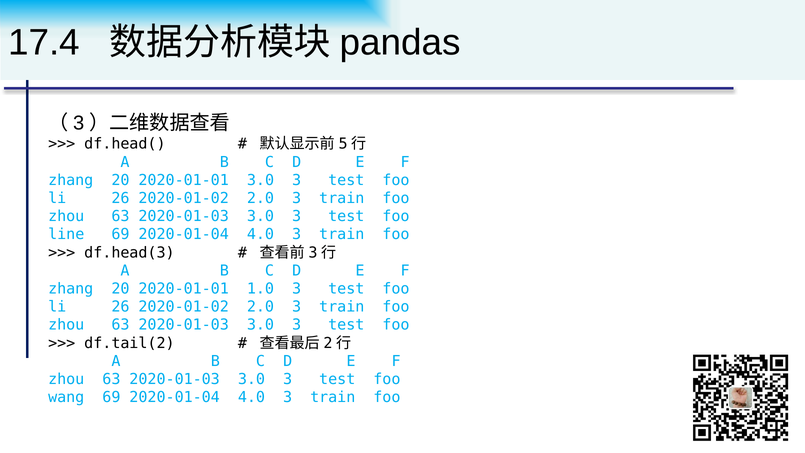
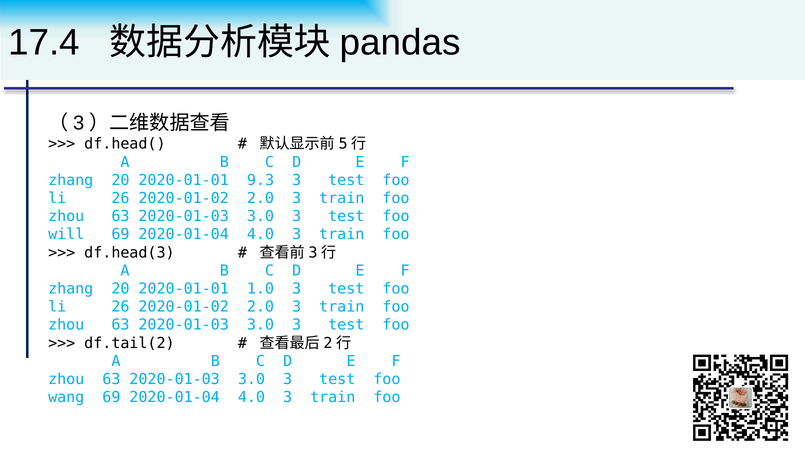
2020-01-01 3.0: 3.0 -> 9.3
line: line -> will
